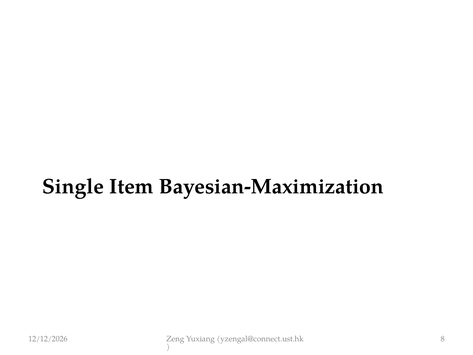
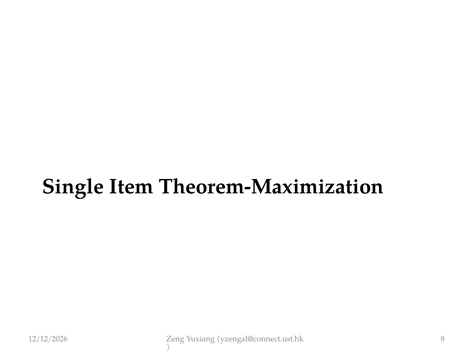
Bayesian-Maximization: Bayesian-Maximization -> Theorem-Maximization
